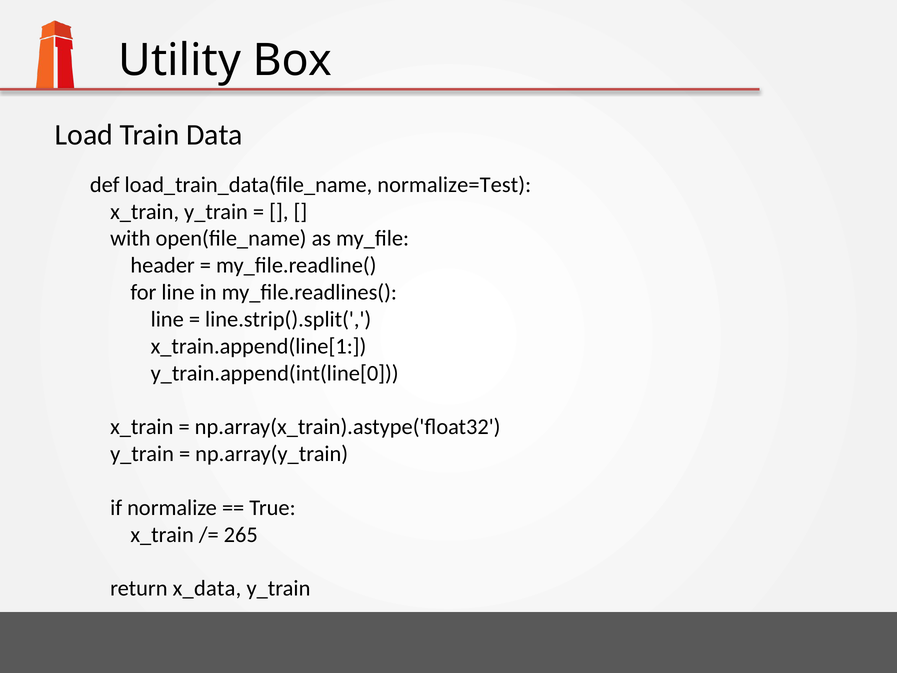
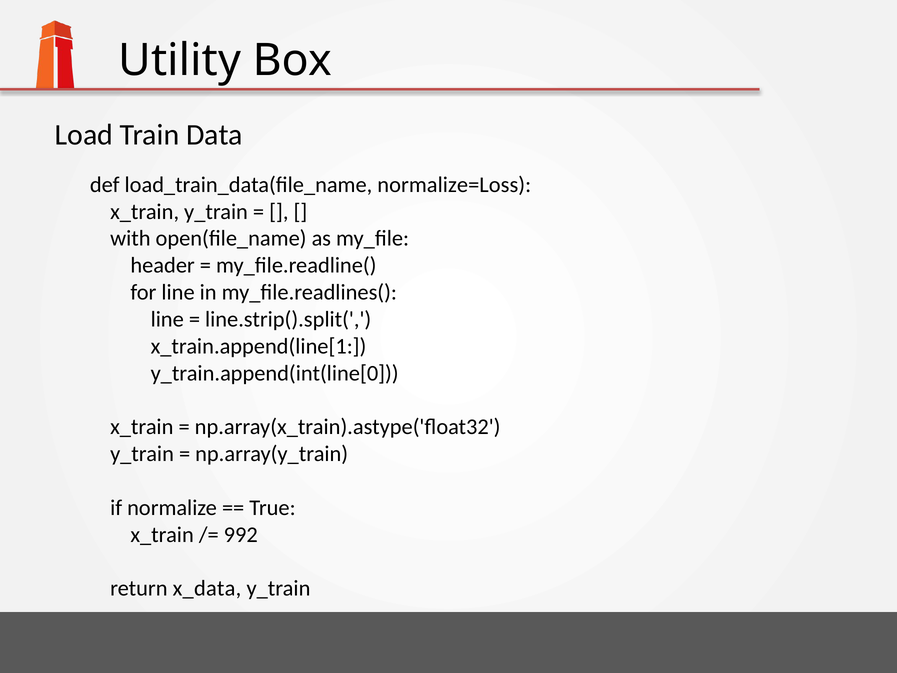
normalize=Test: normalize=Test -> normalize=Loss
265: 265 -> 992
